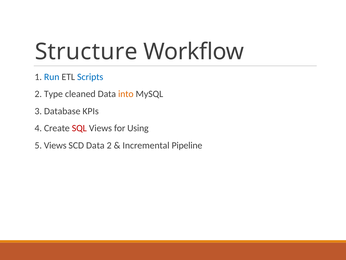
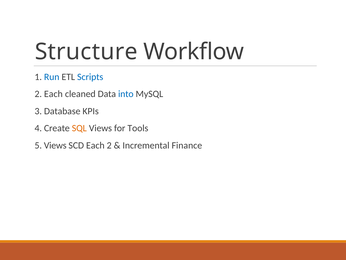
2 Type: Type -> Each
into colour: orange -> blue
SQL colour: red -> orange
Using: Using -> Tools
SCD Data: Data -> Each
Pipeline: Pipeline -> Finance
